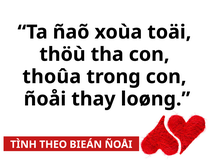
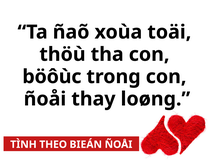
thoûa: thoûa -> böôùc
